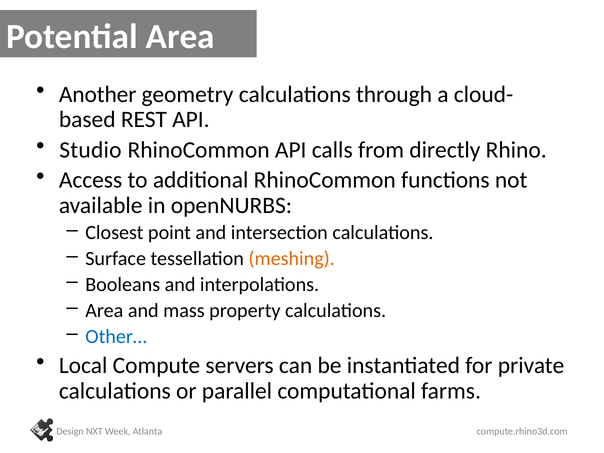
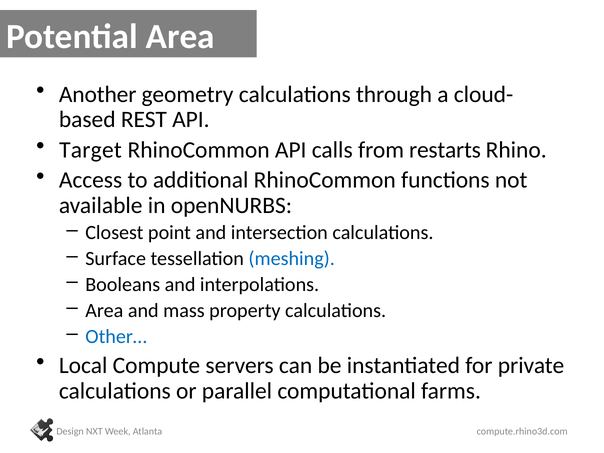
Studio: Studio -> Target
directly: directly -> restarts
meshing colour: orange -> blue
